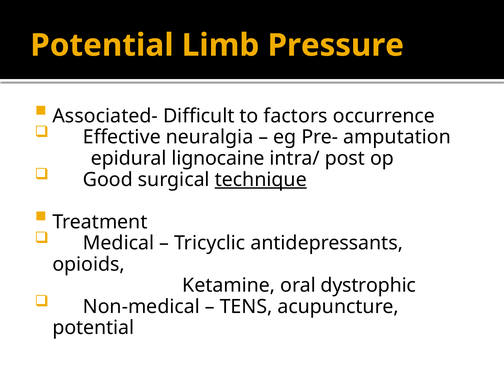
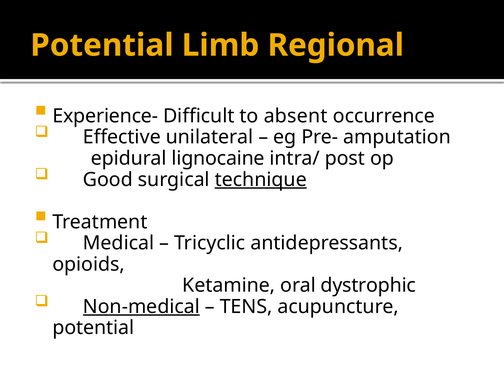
Pressure: Pressure -> Regional
Associated-: Associated- -> Experience-
factors: factors -> absent
neuralgia: neuralgia -> unilateral
Non-medical underline: none -> present
